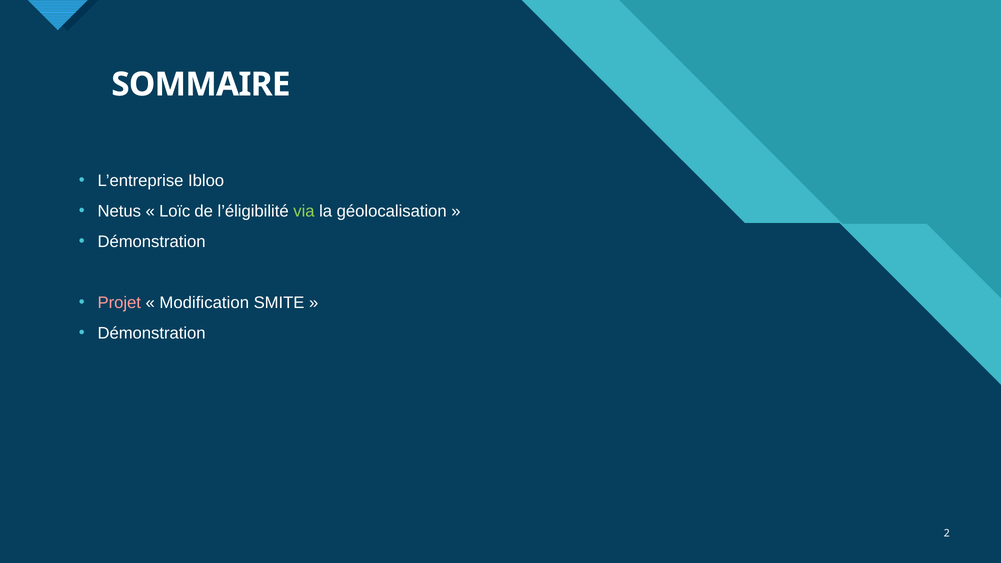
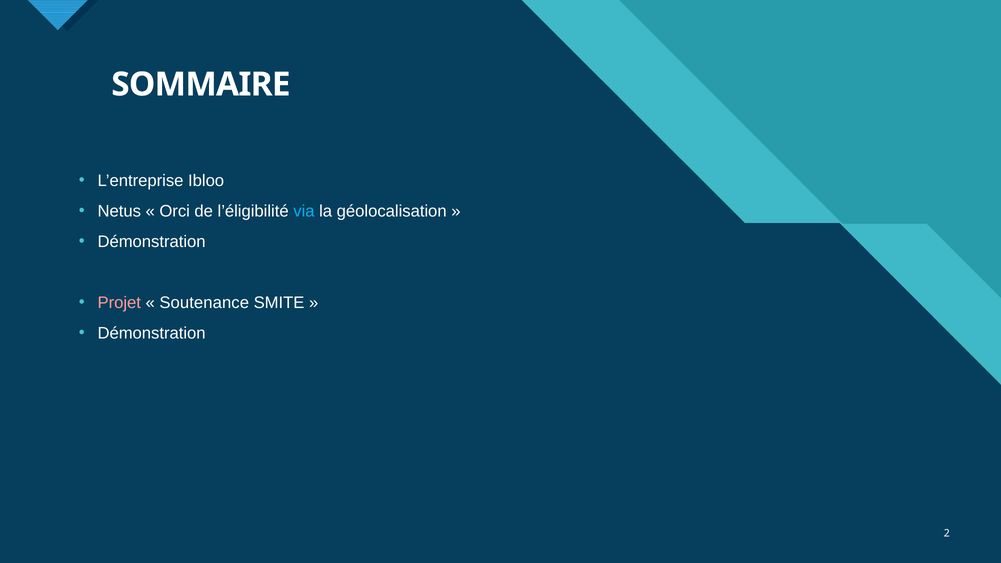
Loïc: Loïc -> Orci
via colour: light green -> light blue
Modification: Modification -> Soutenance
